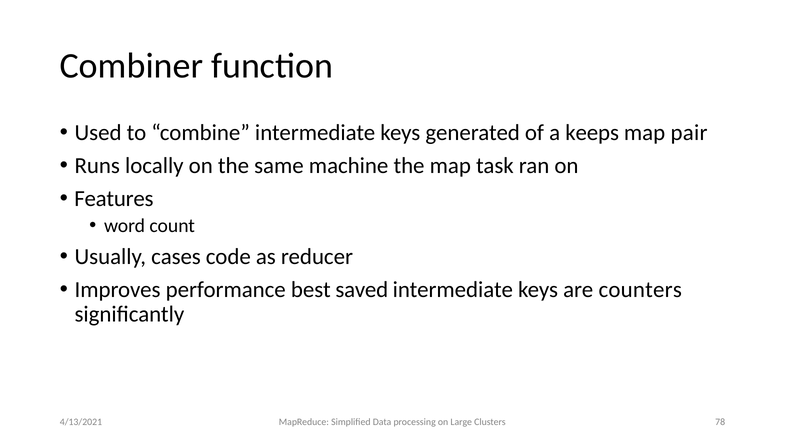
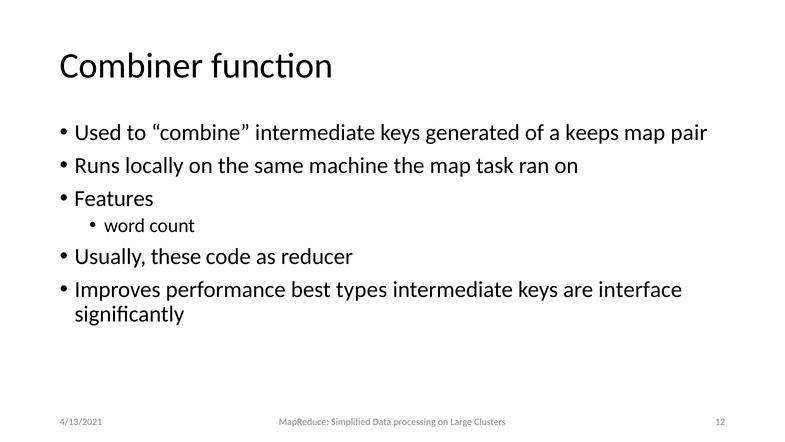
cases: cases -> these
saved: saved -> types
counters: counters -> interface
78: 78 -> 12
